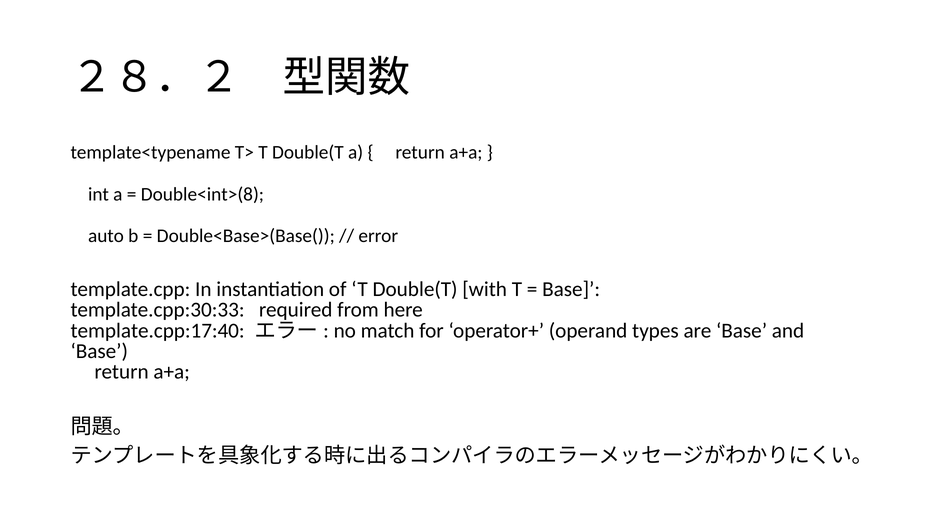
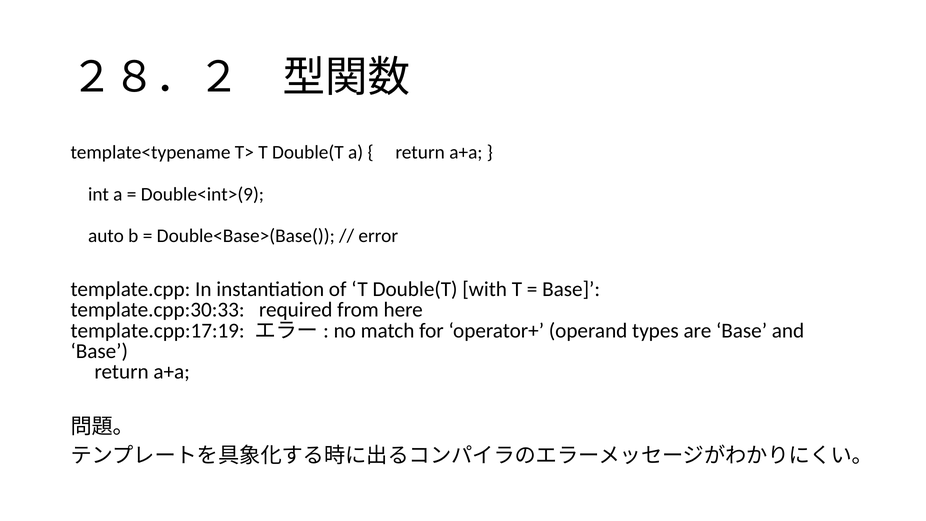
Double<int>(8: Double<int>(8 -> Double<int>(9
template.cpp:17:40: template.cpp:17:40 -> template.cpp:17:19
